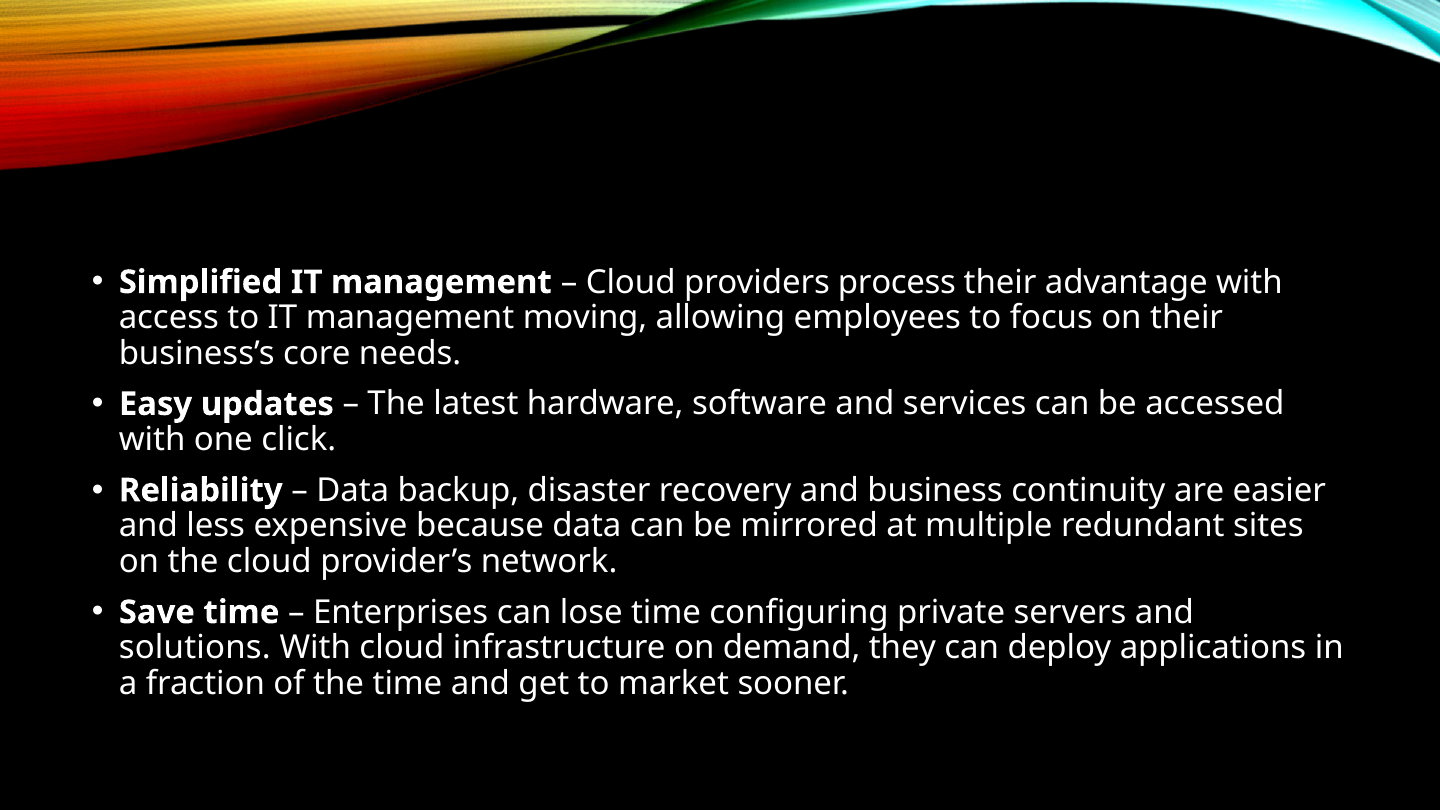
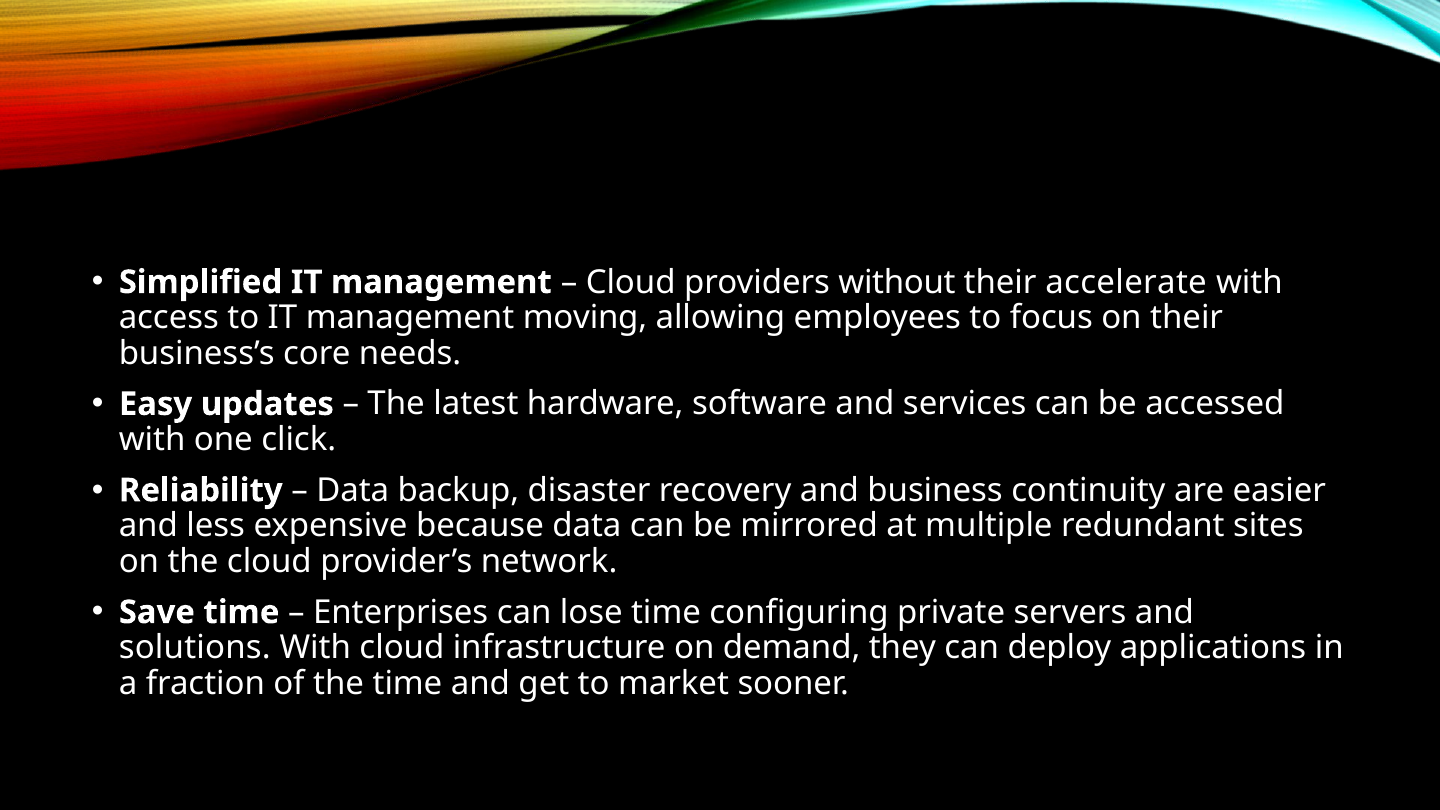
process: process -> without
advantage: advantage -> accelerate
